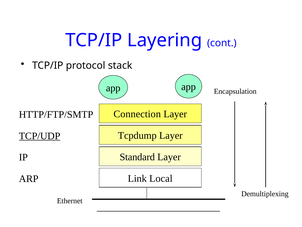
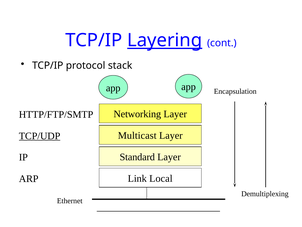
Layering underline: none -> present
Connection: Connection -> Networking
Tcpdump: Tcpdump -> Multicast
